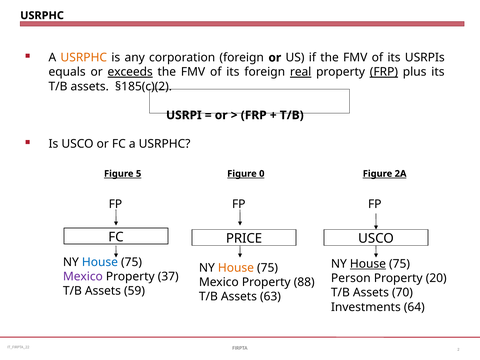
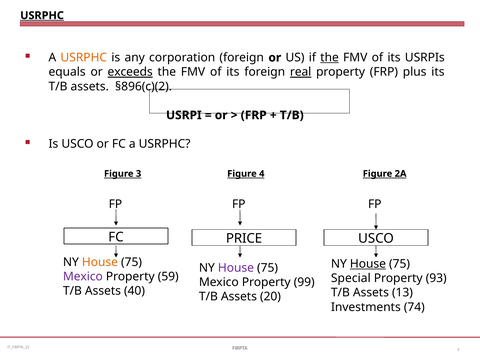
USRPHC at (42, 16) underline: none -> present
the at (330, 58) underline: none -> present
FRP at (384, 72) underline: present -> none
§185(c)(2: §185(c)(2 -> §896(c)(2
5: 5 -> 3
0: 0 -> 4
House at (100, 262) colour: blue -> orange
House at (236, 268) colour: orange -> purple
37: 37 -> 59
Person: Person -> Special
20: 20 -> 93
88: 88 -> 99
59: 59 -> 40
70: 70 -> 13
63: 63 -> 20
64: 64 -> 74
